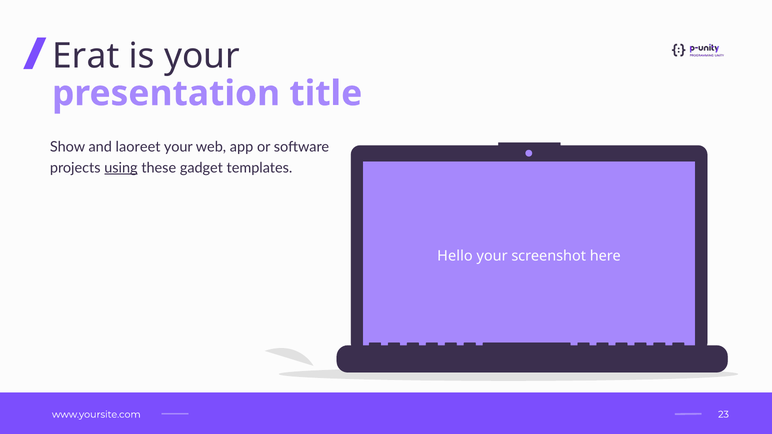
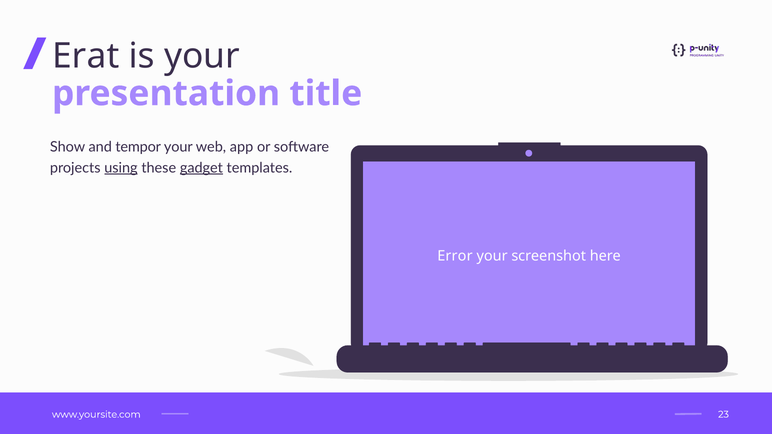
laoreet: laoreet -> tempor
gadget underline: none -> present
Hello: Hello -> Error
